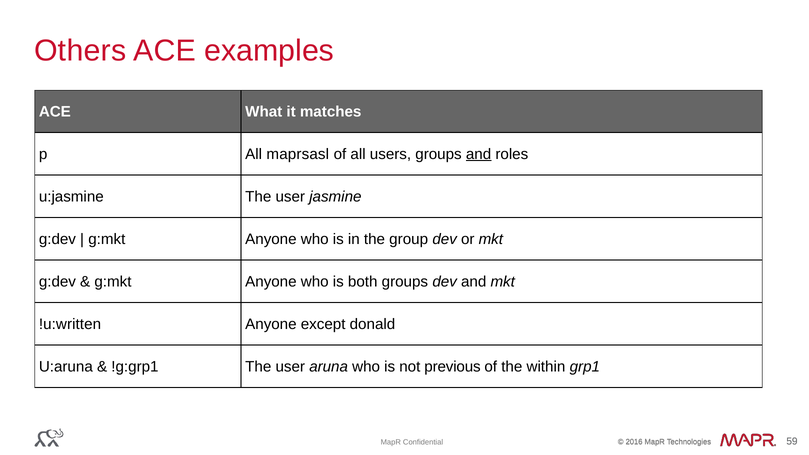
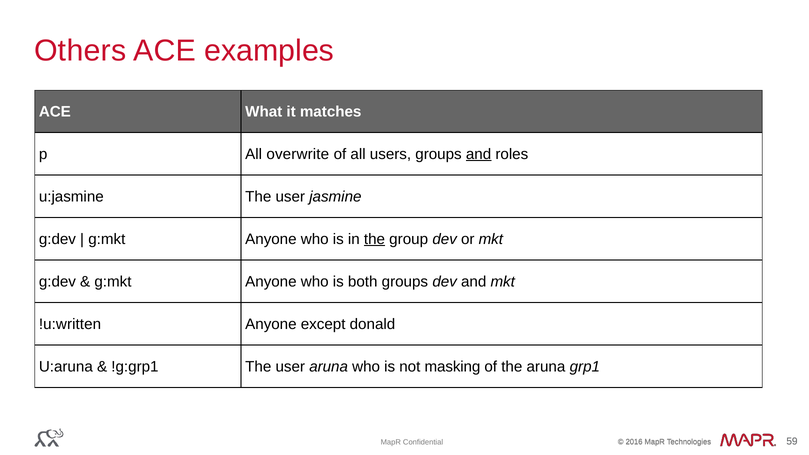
maprsasl: maprsasl -> overwrite
the at (374, 239) underline: none -> present
previous: previous -> masking
the within: within -> aruna
